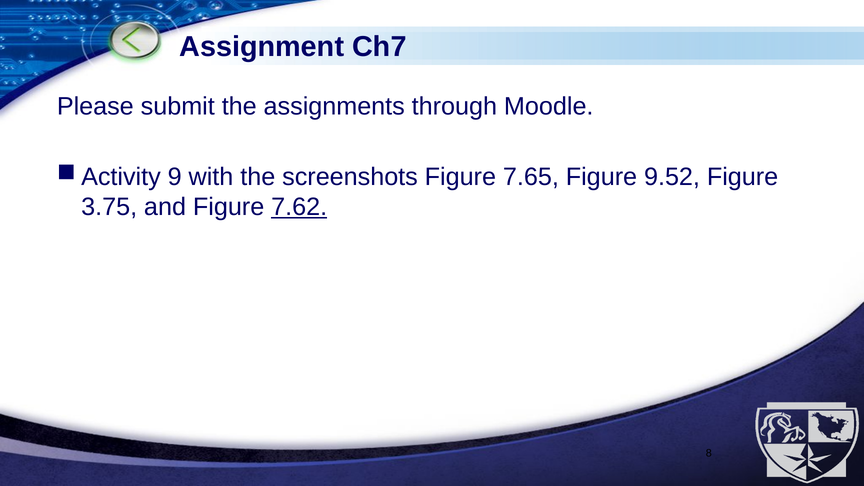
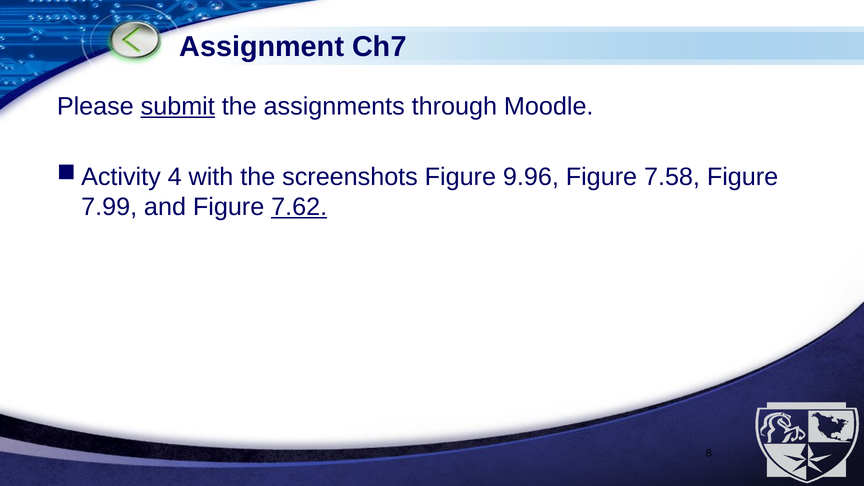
submit underline: none -> present
9: 9 -> 4
7.65: 7.65 -> 9.96
9.52: 9.52 -> 7.58
3.75: 3.75 -> 7.99
